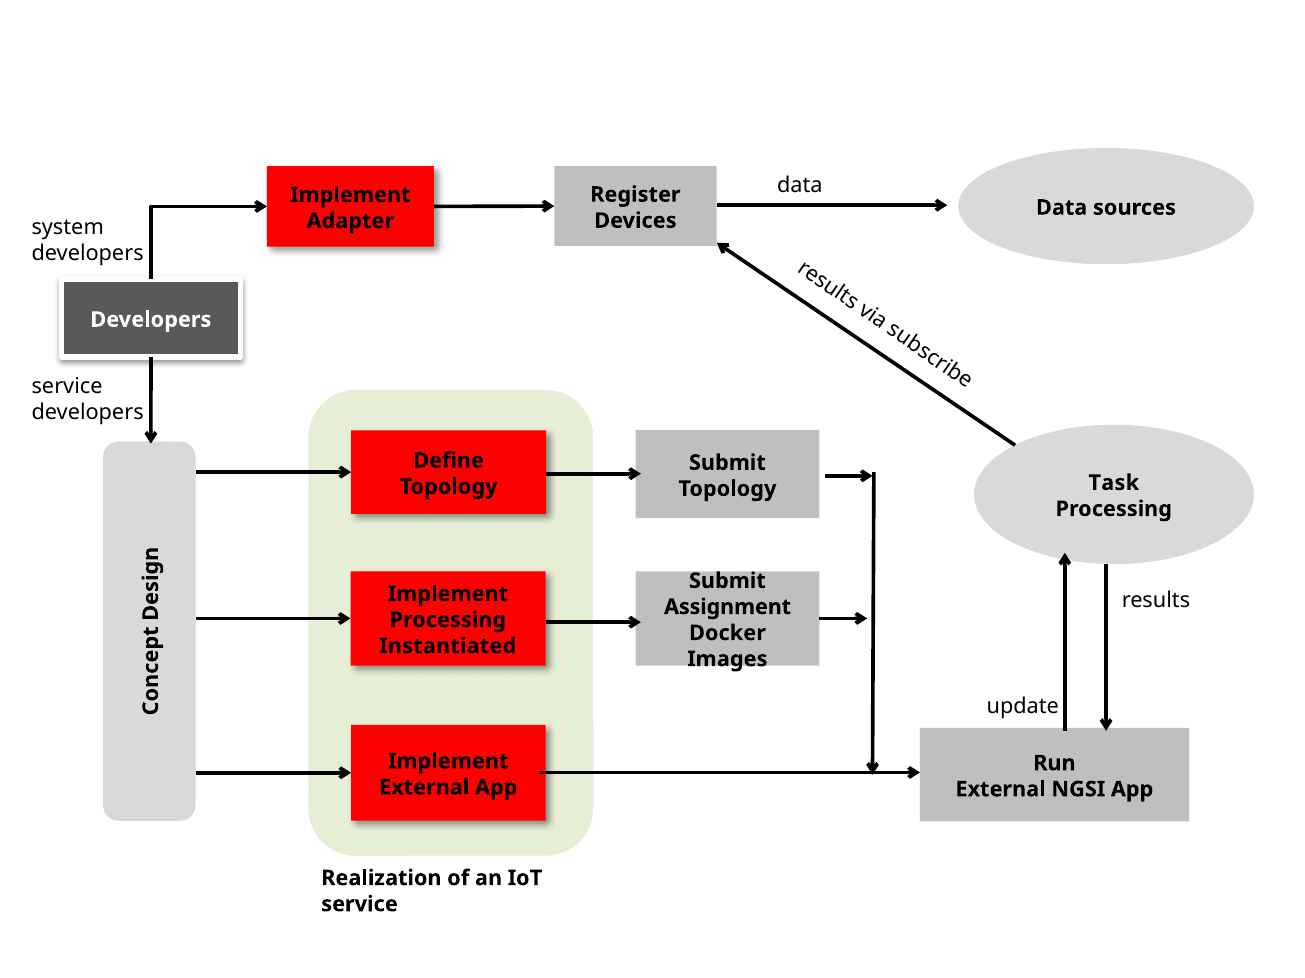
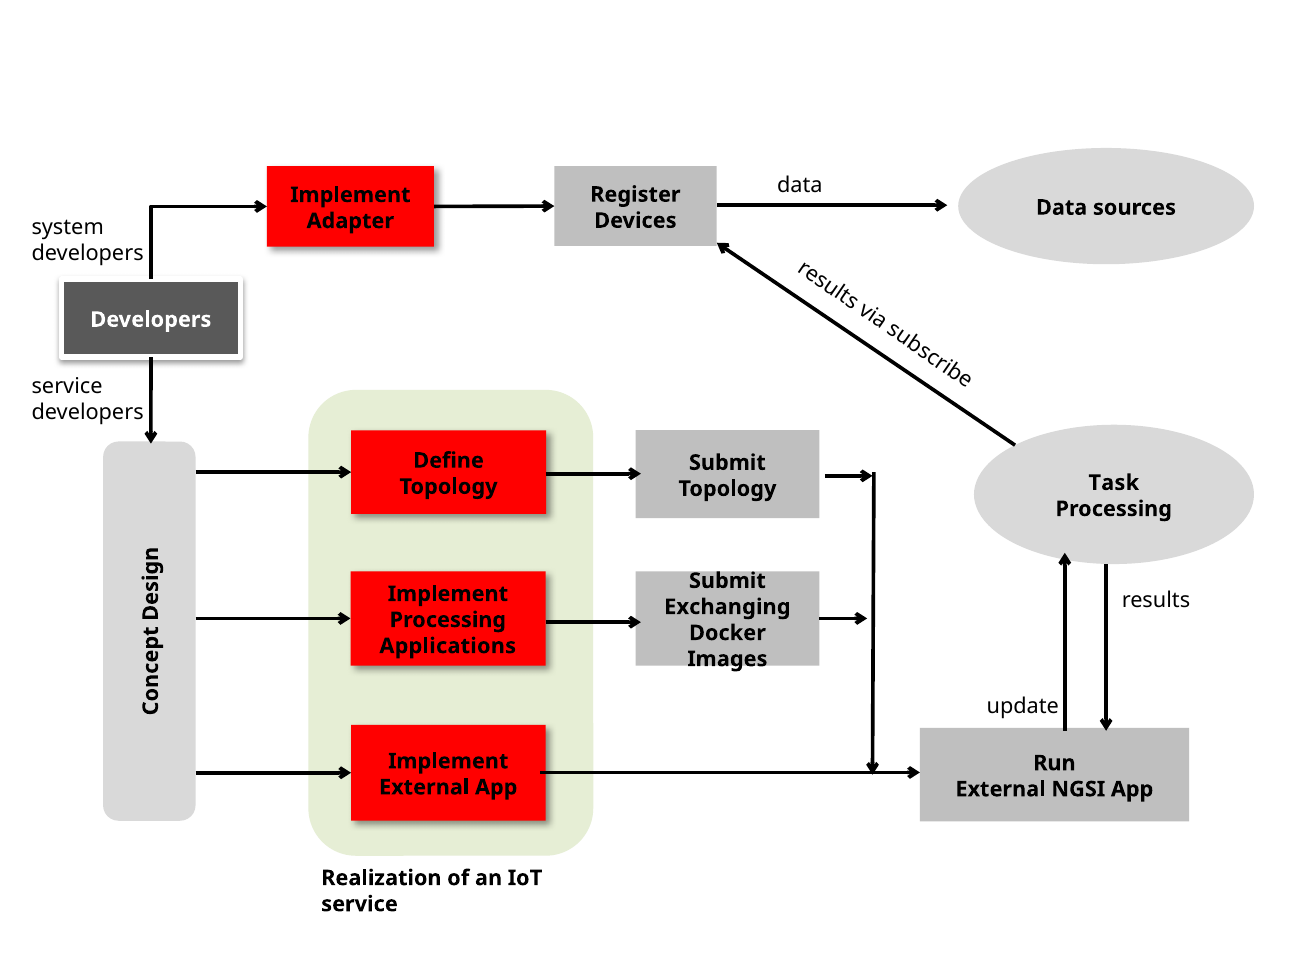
Assignment: Assignment -> Exchanging
Instantiated: Instantiated -> Applications
